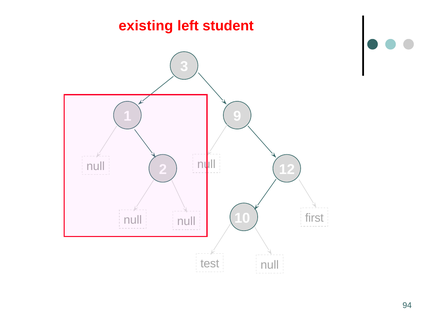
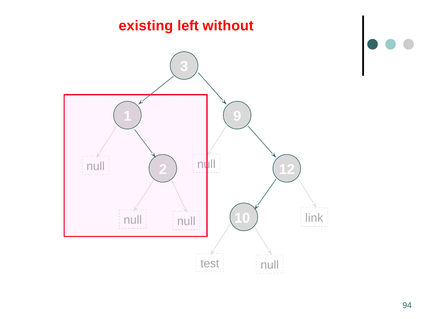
student: student -> without
first: first -> link
